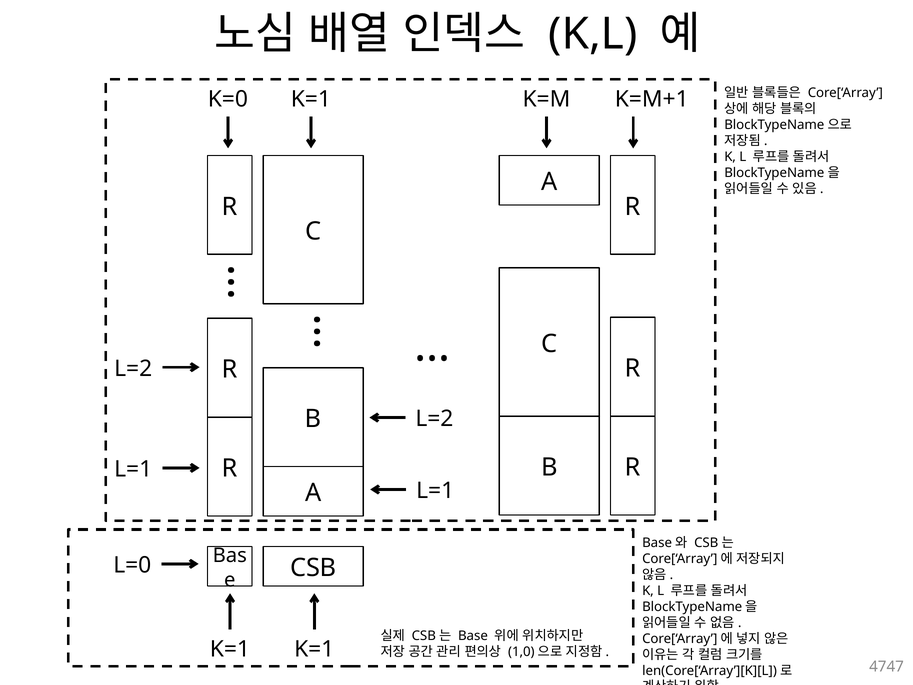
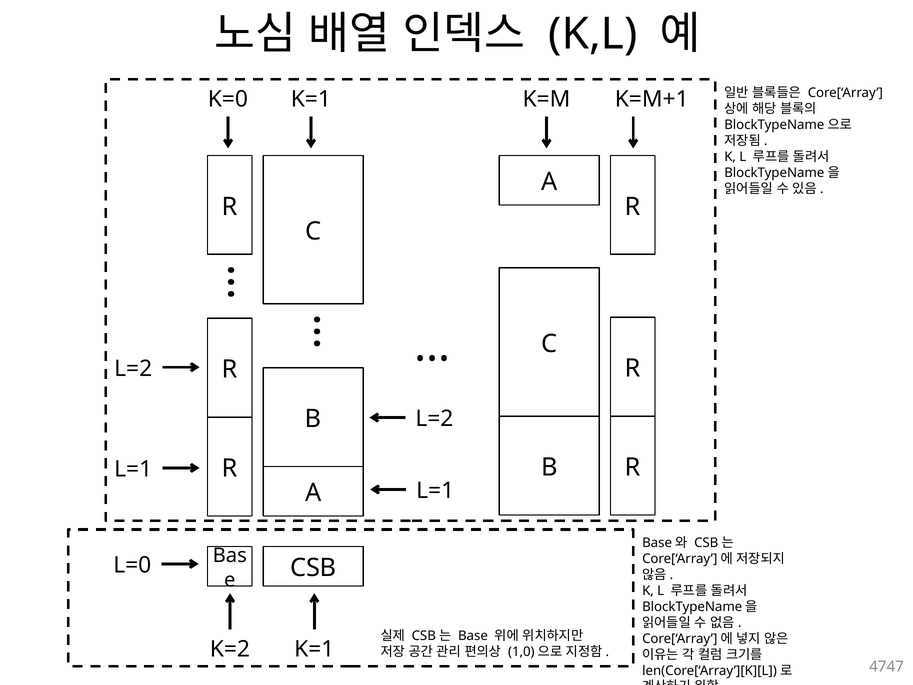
K=1 at (230, 649): K=1 -> K=2
